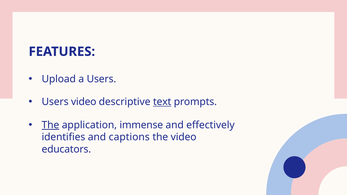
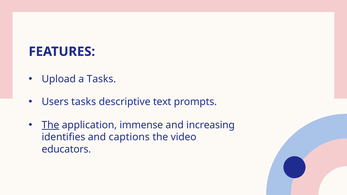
a Users: Users -> Tasks
Users video: video -> tasks
text underline: present -> none
effectively: effectively -> increasing
